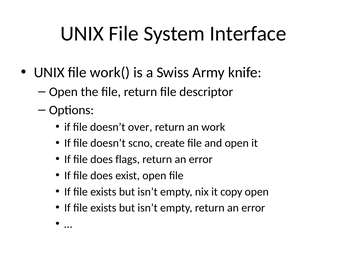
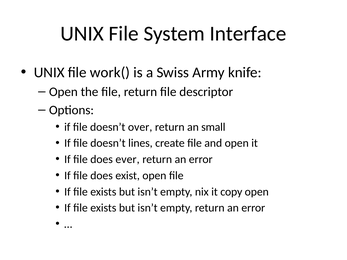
work: work -> small
scno: scno -> lines
flags: flags -> ever
